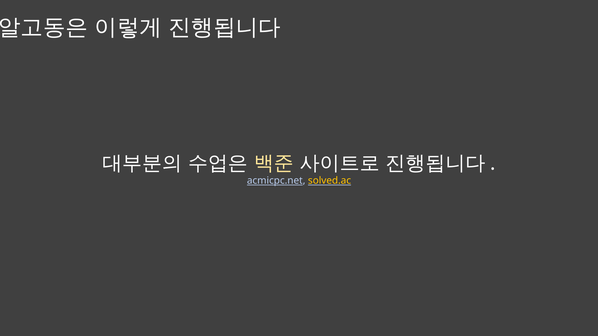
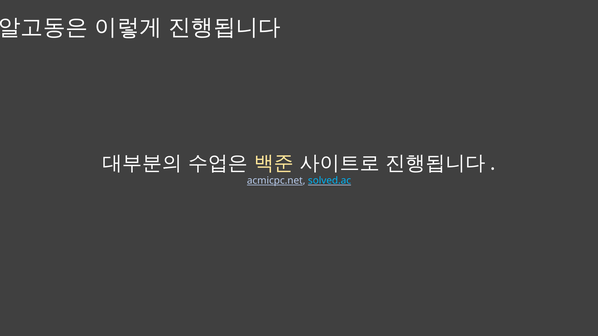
solved.ac colour: yellow -> light blue
